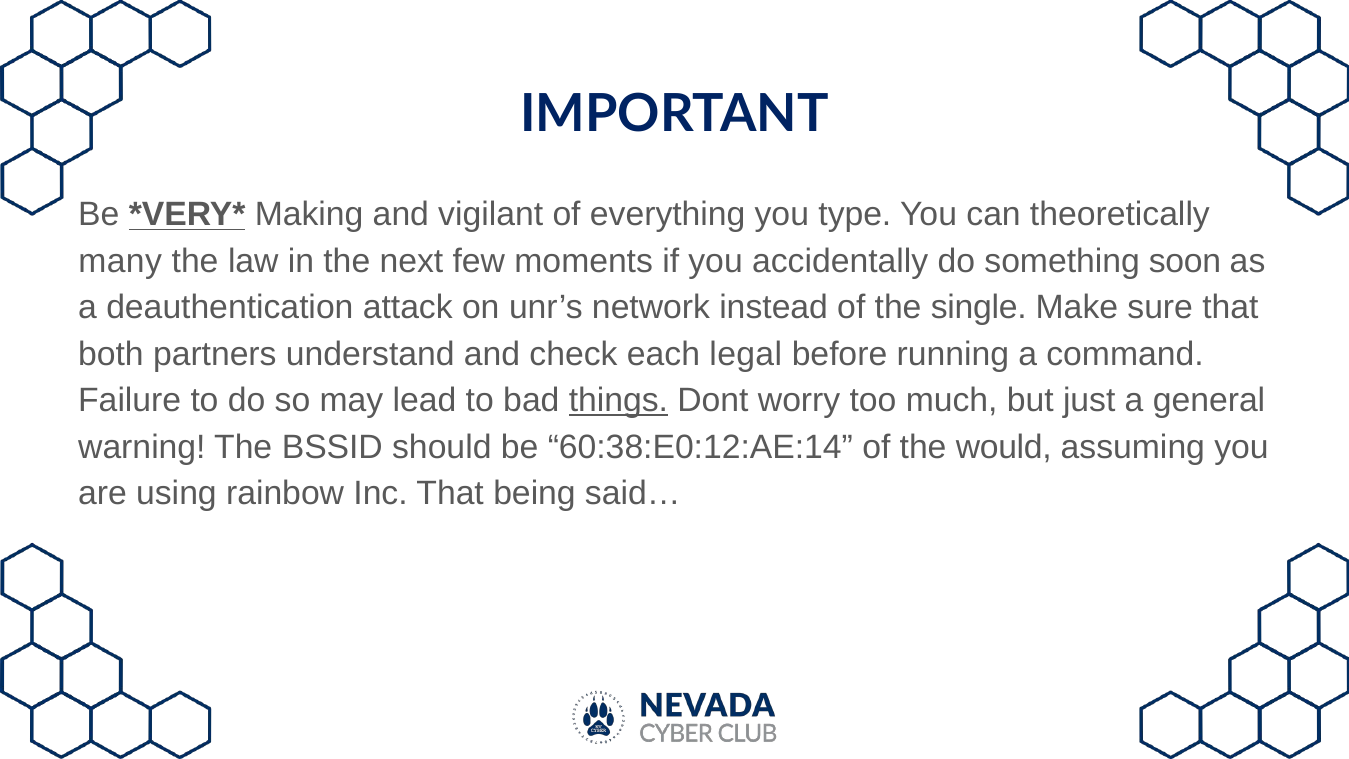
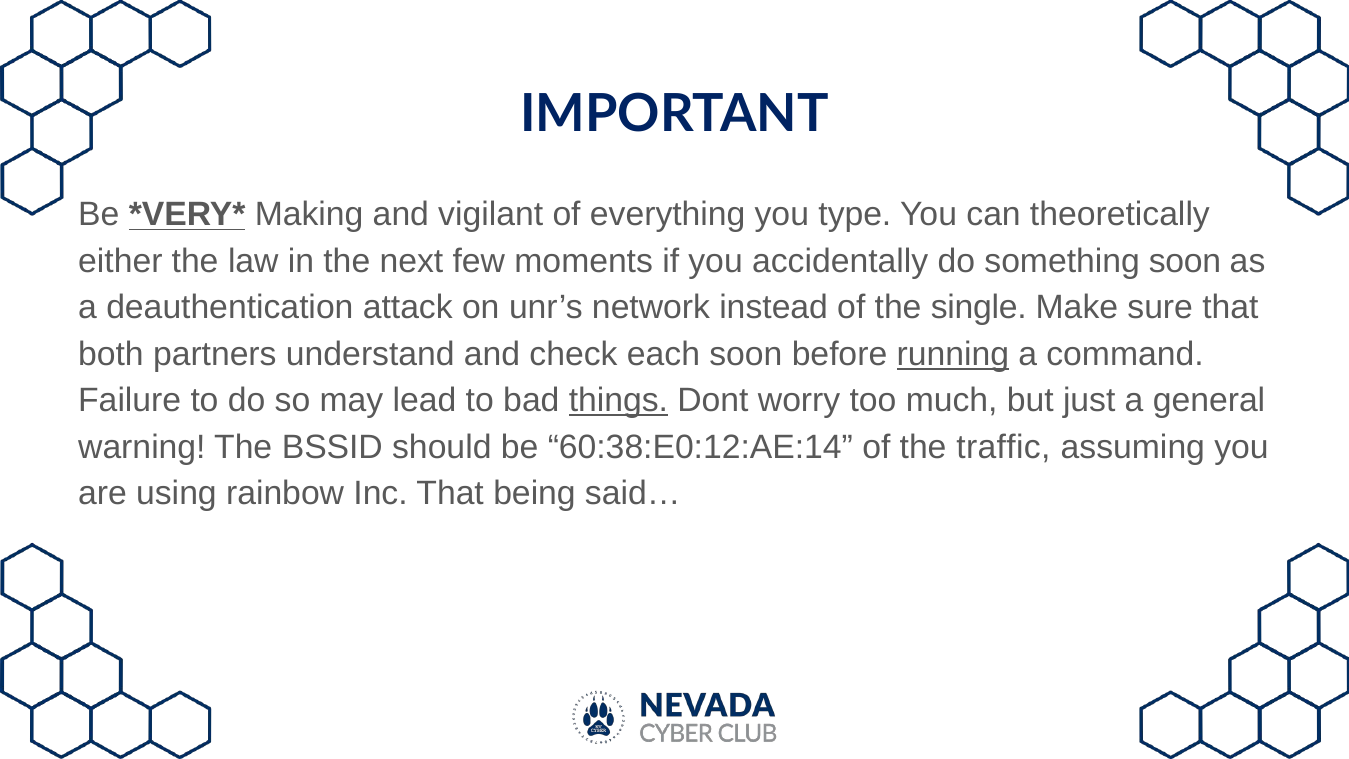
many: many -> either
each legal: legal -> soon
running underline: none -> present
would: would -> traffic
